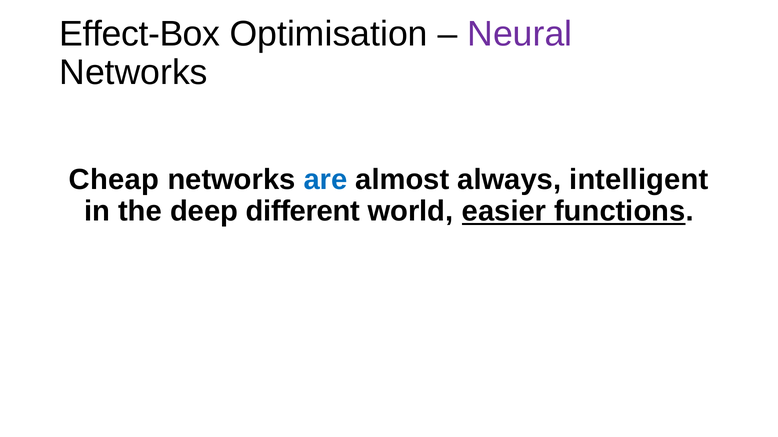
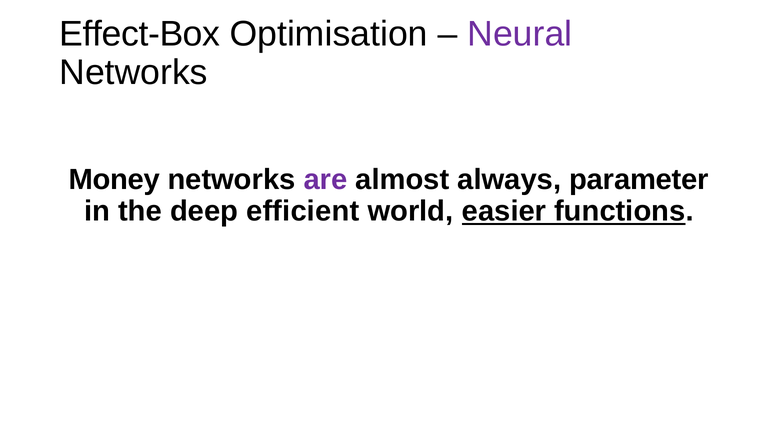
Cheap: Cheap -> Money
are colour: blue -> purple
intelligent: intelligent -> parameter
different: different -> efficient
